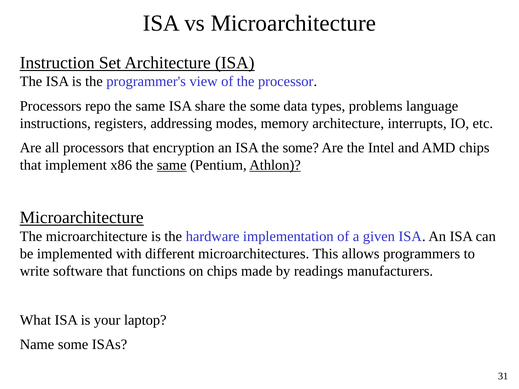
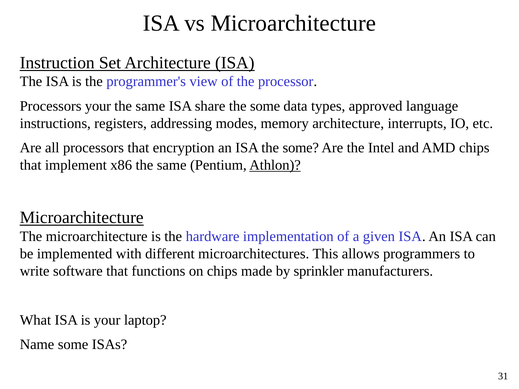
Processors repo: repo -> your
problems: problems -> approved
same at (172, 165) underline: present -> none
readings: readings -> sprinkler
